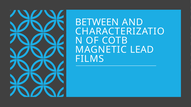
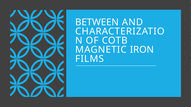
LEAD: LEAD -> IRON
